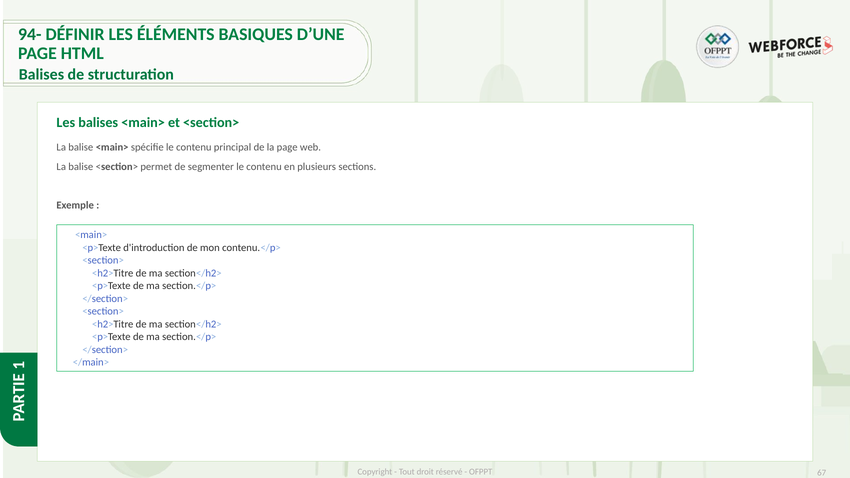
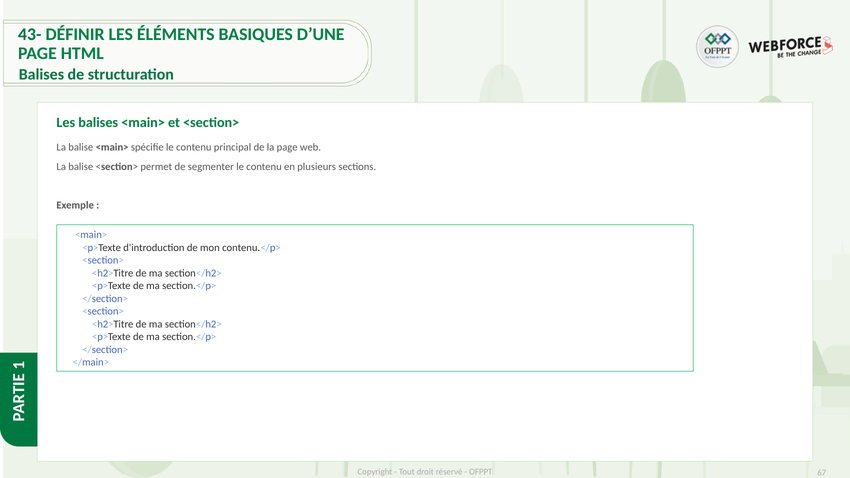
94-: 94- -> 43-
